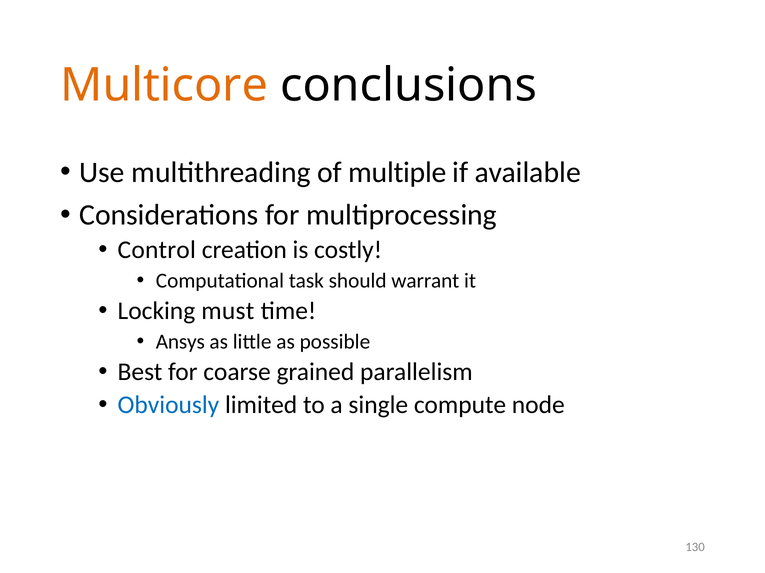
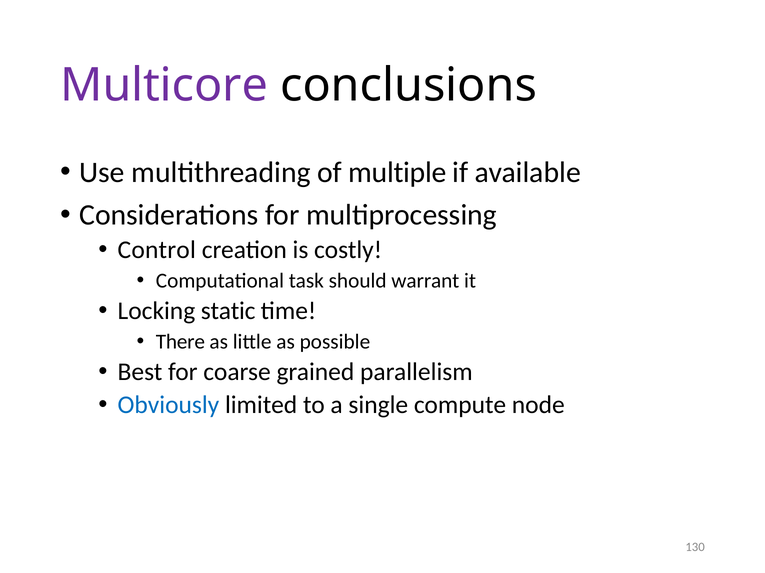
Multicore colour: orange -> purple
must: must -> static
Ansys: Ansys -> There
